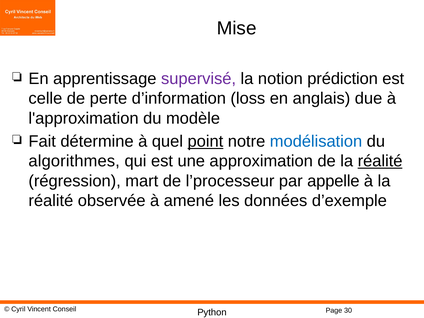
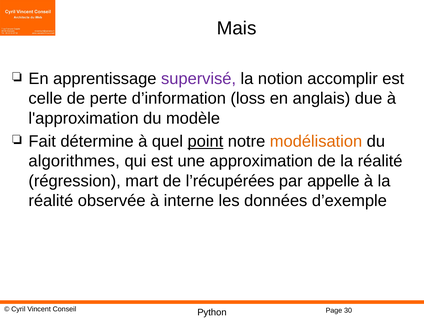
Mise: Mise -> Mais
prédiction: prédiction -> accomplir
modélisation colour: blue -> orange
réalité at (380, 161) underline: present -> none
l’processeur: l’processeur -> l’récupérées
amené: amené -> interne
